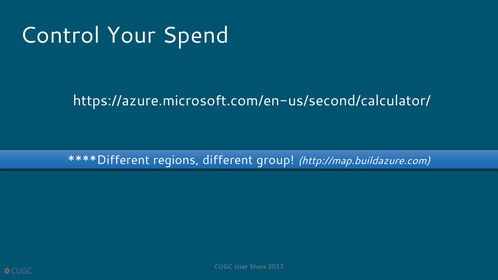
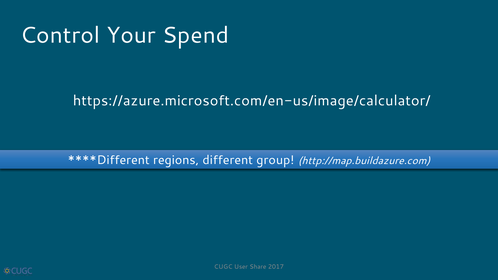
https://azure.microsoft.com/en-us/second/calculator/: https://azure.microsoft.com/en-us/second/calculator/ -> https://azure.microsoft.com/en-us/image/calculator/
